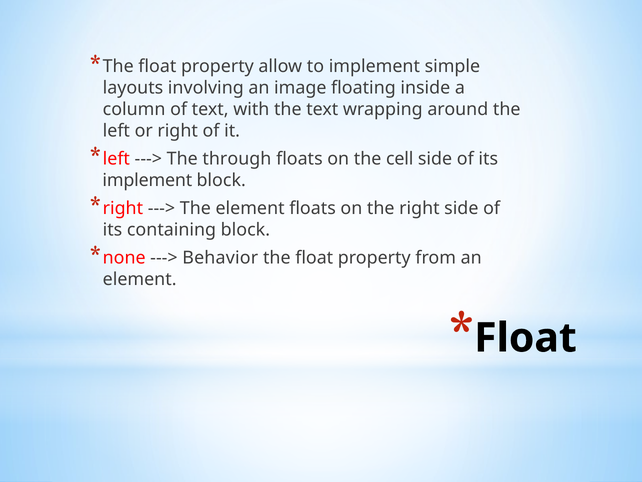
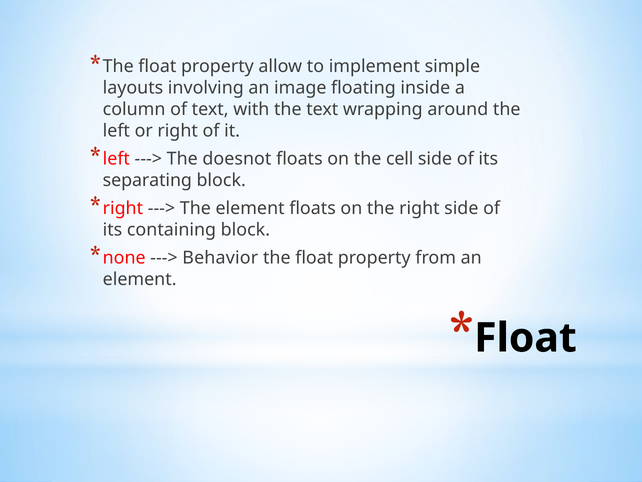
through: through -> doesnot
implement at (147, 180): implement -> separating
